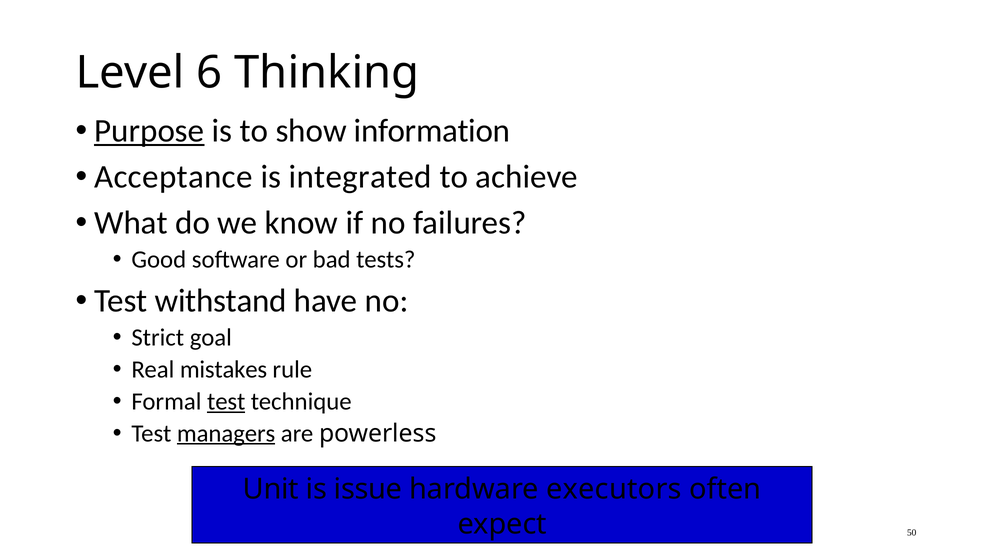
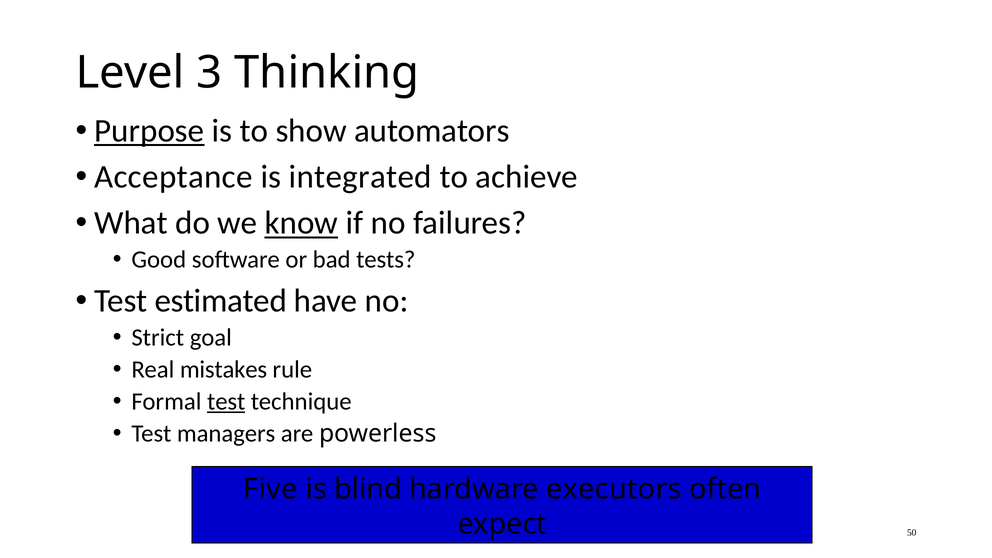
6: 6 -> 3
information: information -> automators
know underline: none -> present
withstand: withstand -> estimated
managers underline: present -> none
Unit: Unit -> Five
issue: issue -> blind
